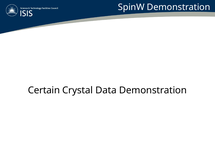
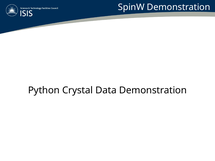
Certain: Certain -> Python
